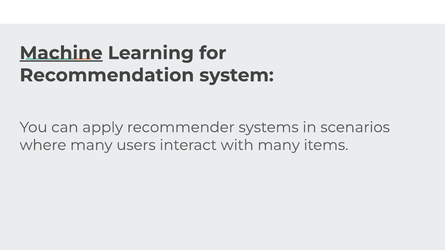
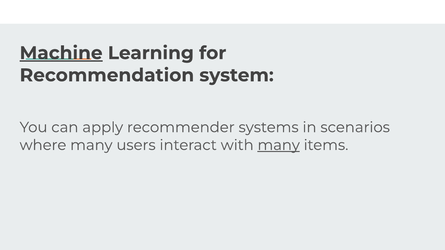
many at (279, 145) underline: none -> present
